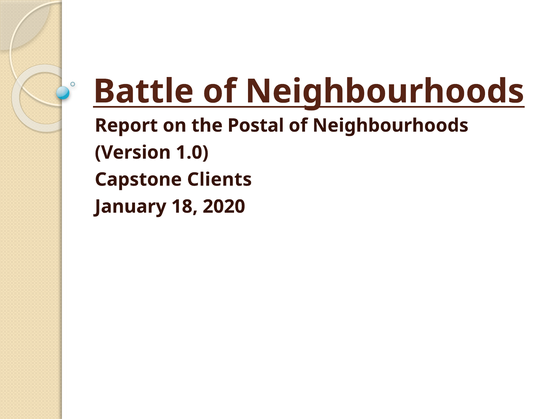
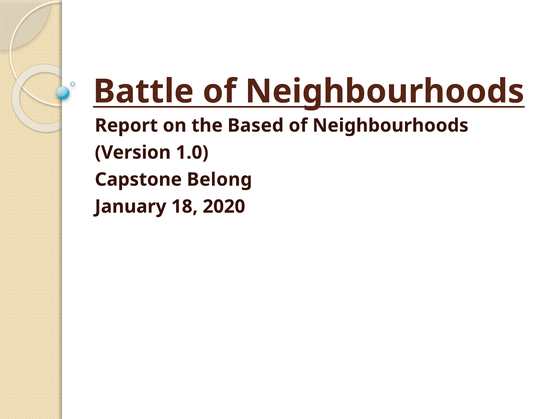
Postal: Postal -> Based
Clients: Clients -> Belong
